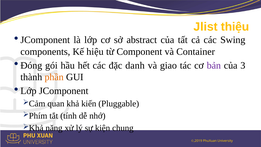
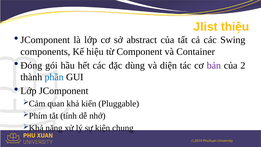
danh: danh -> dùng
giao: giao -> diện
3: 3 -> 2
phần colour: orange -> blue
